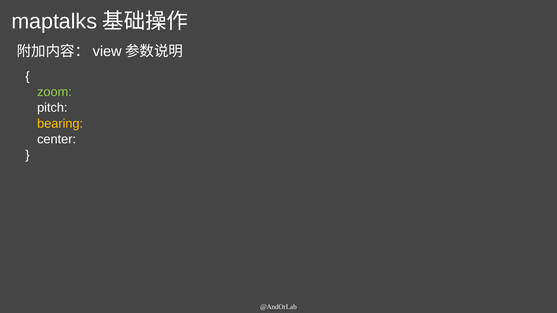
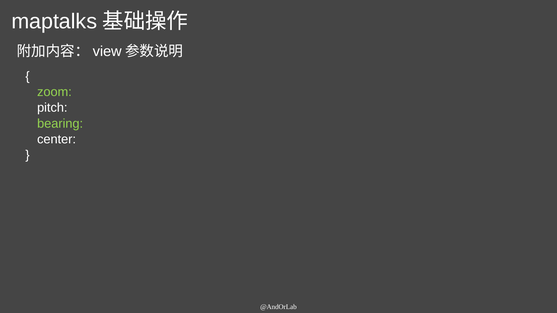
bearing colour: yellow -> light green
